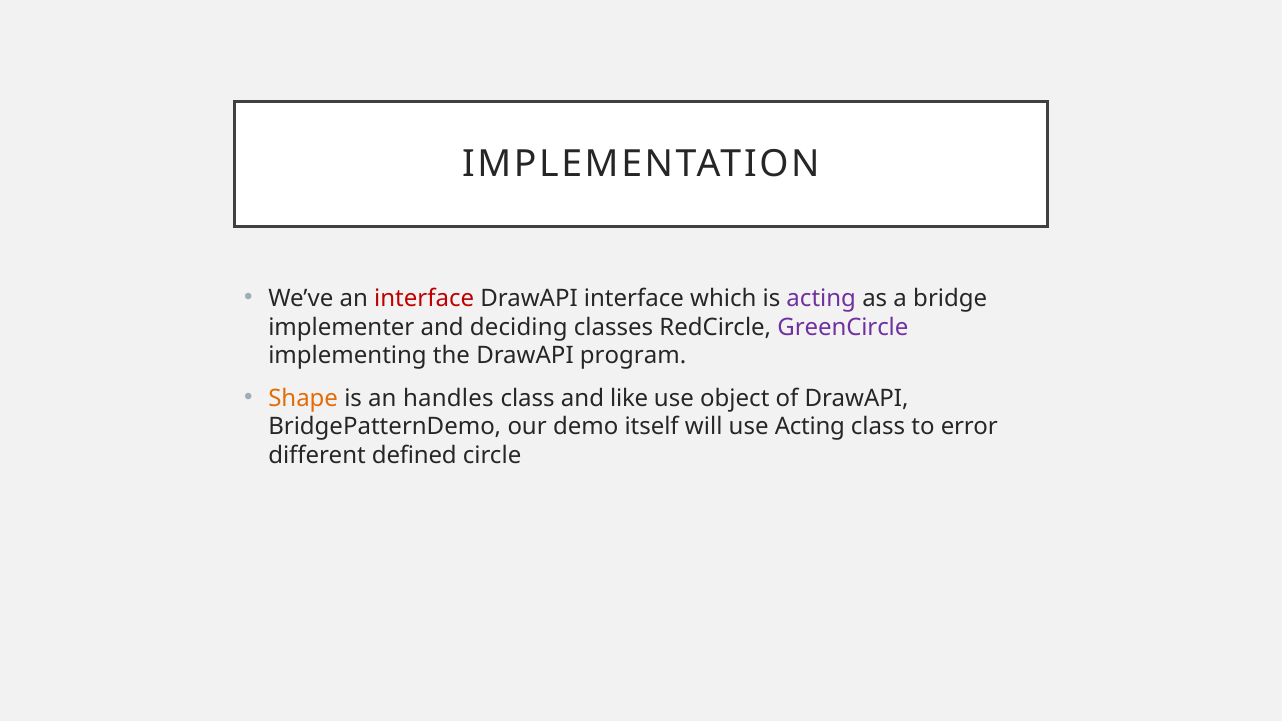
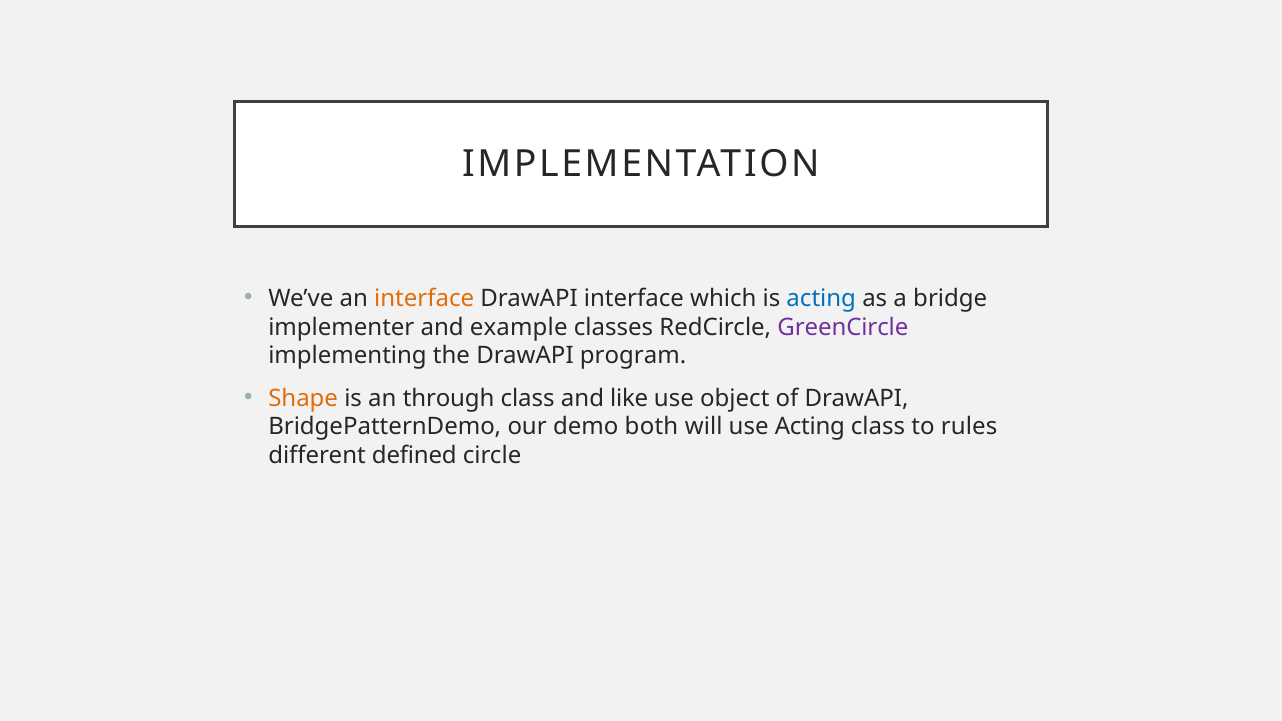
interface at (424, 298) colour: red -> orange
acting at (821, 298) colour: purple -> blue
deciding: deciding -> example
handles: handles -> through
itself: itself -> both
error: error -> rules
